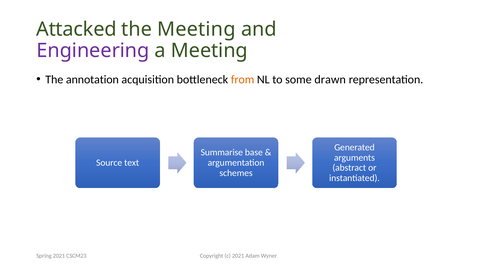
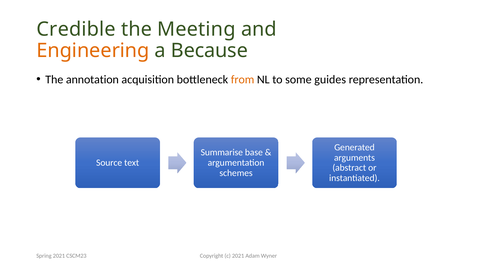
Attacked: Attacked -> Credible
Engineering colour: purple -> orange
a Meeting: Meeting -> Because
drawn: drawn -> guides
